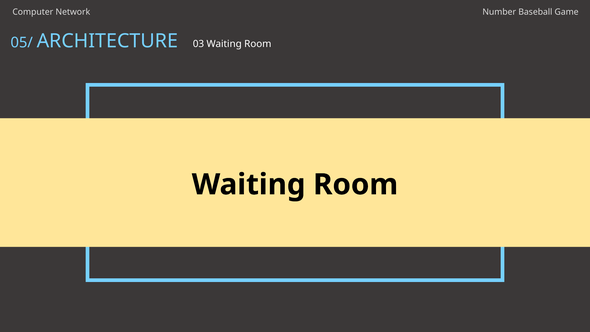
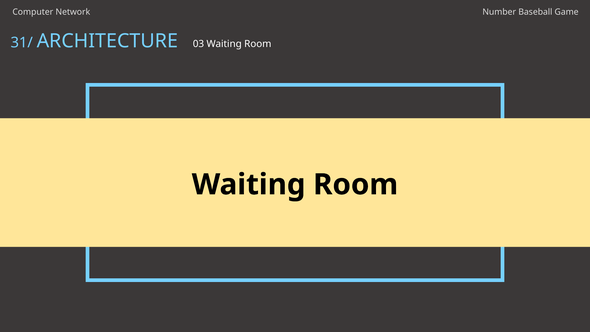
05/: 05/ -> 31/
